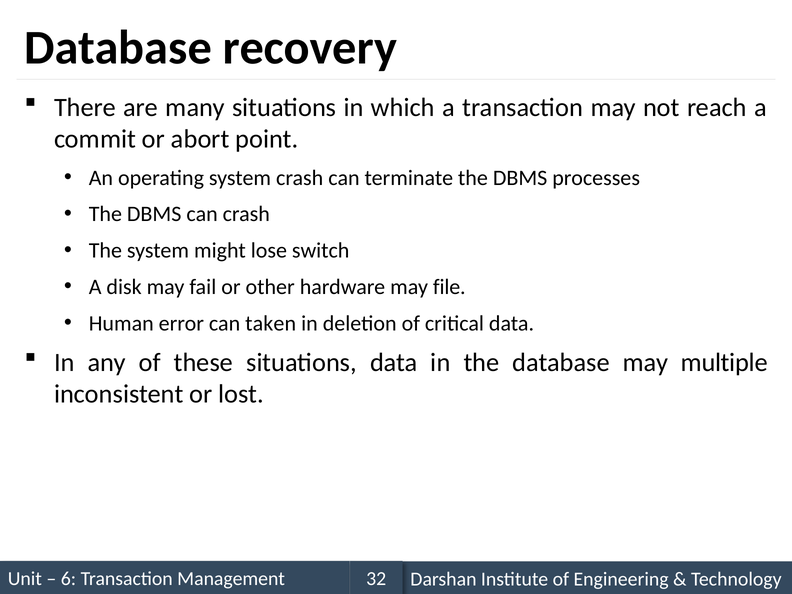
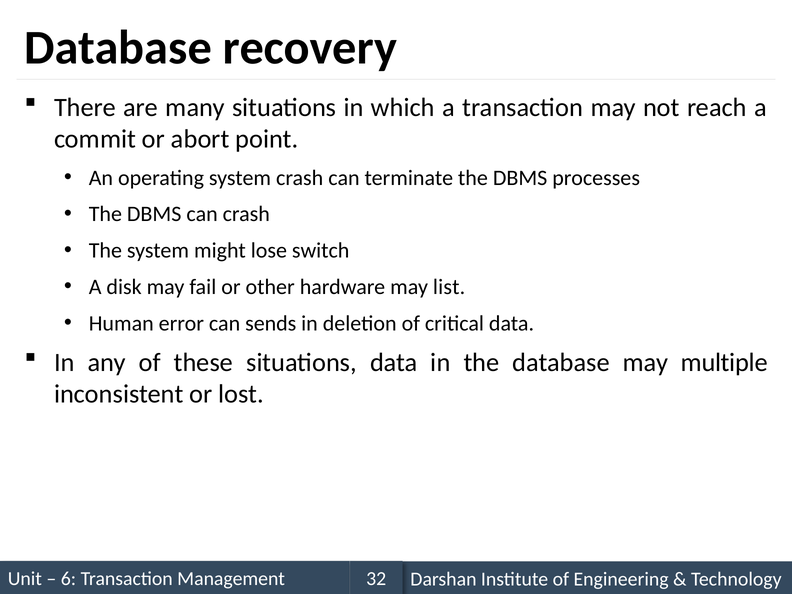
file: file -> list
taken: taken -> sends
